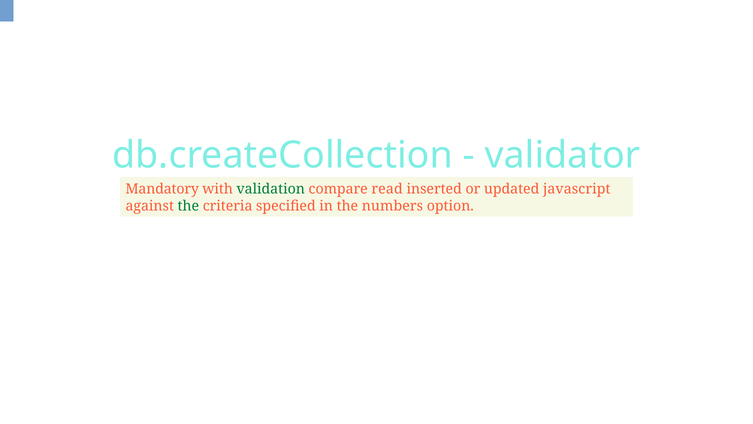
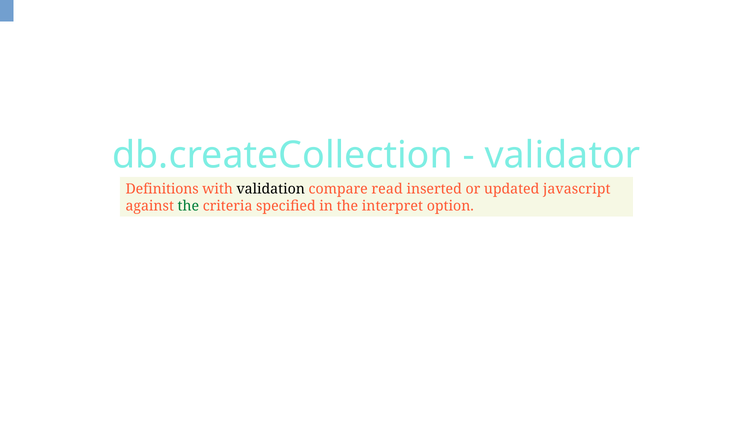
Mandatory: Mandatory -> Definitions
validation colour: green -> black
numbers: numbers -> interpret
